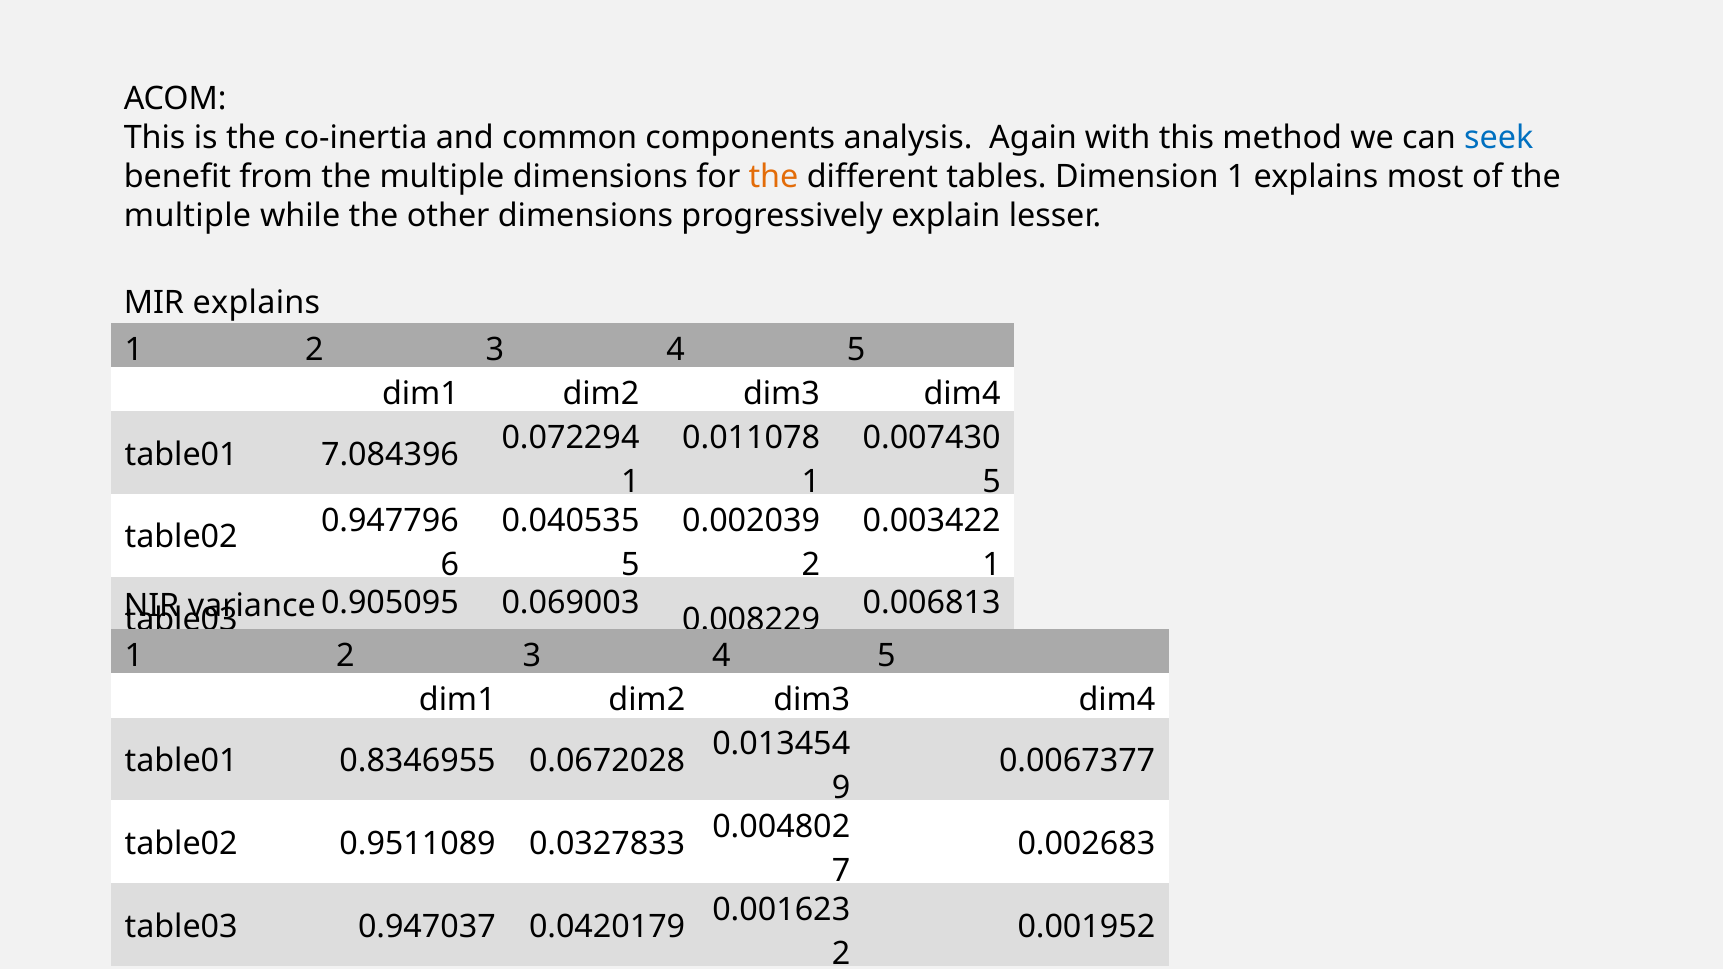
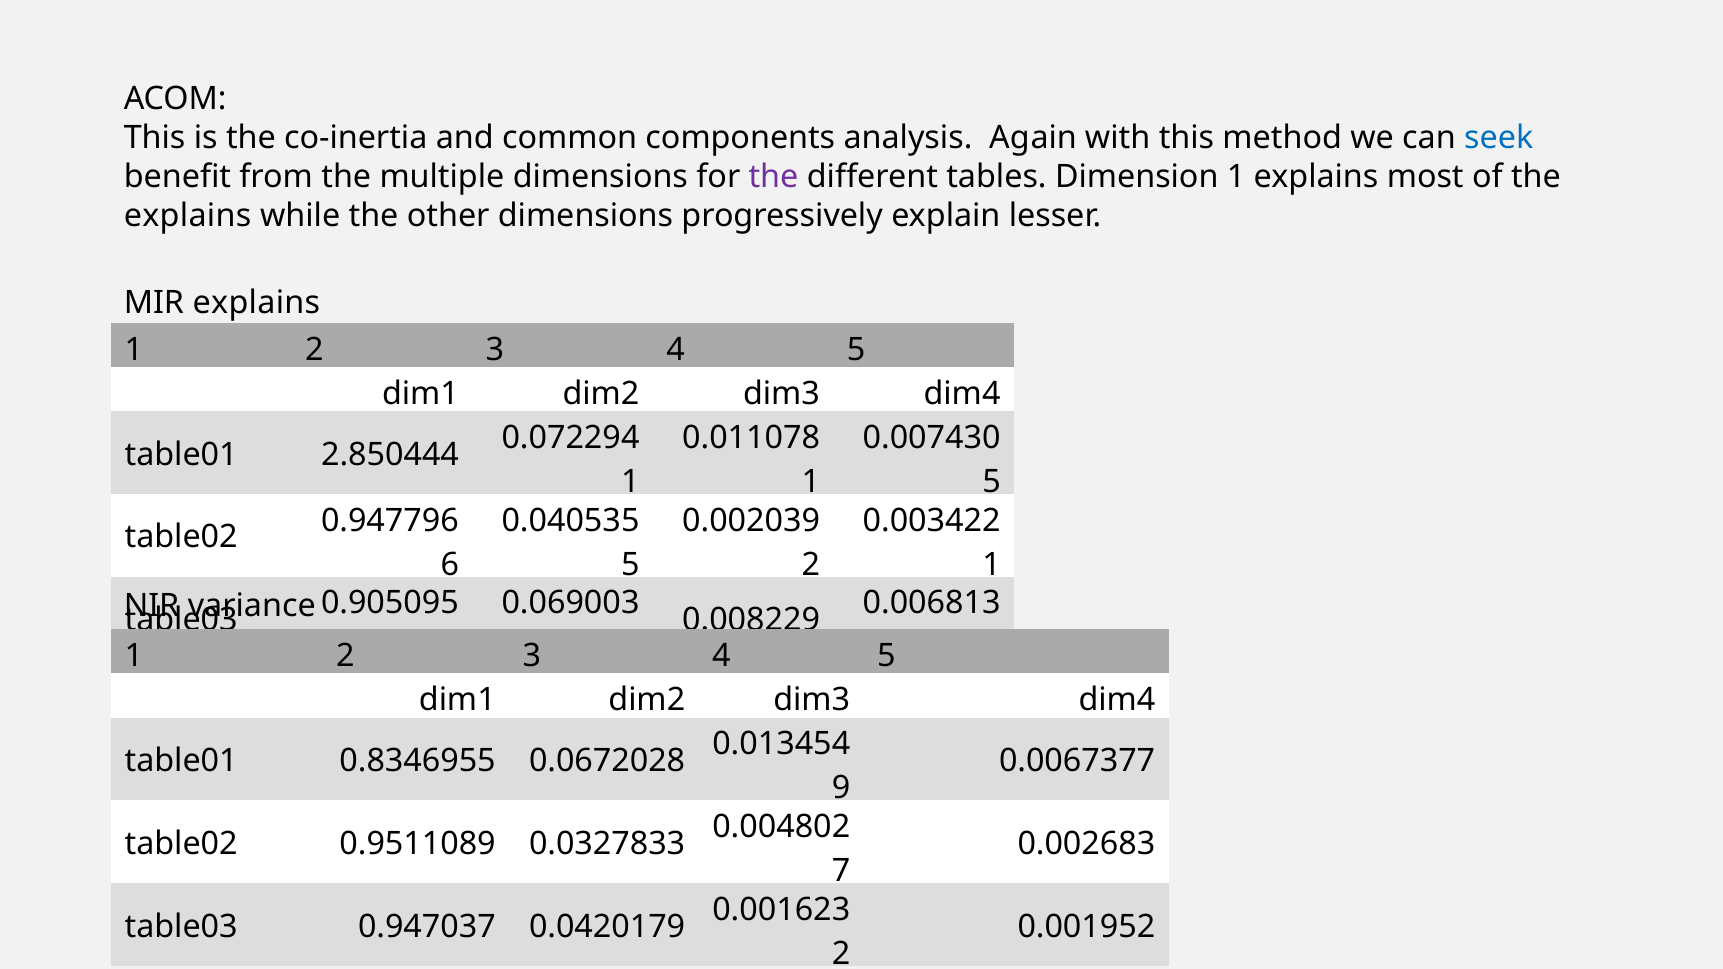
the at (773, 177) colour: orange -> purple
multiple at (188, 215): multiple -> explains
7.084396: 7.084396 -> 2.850444
